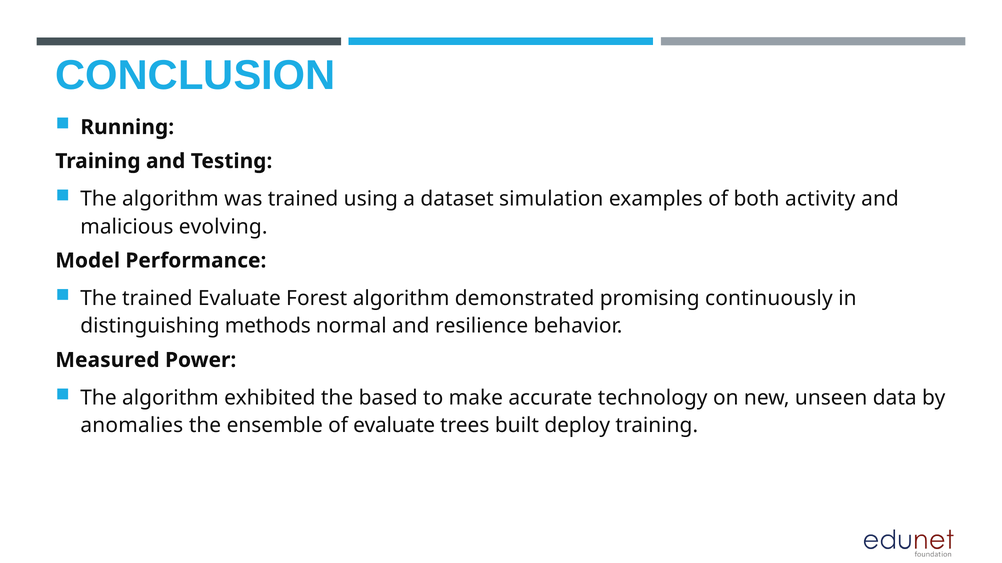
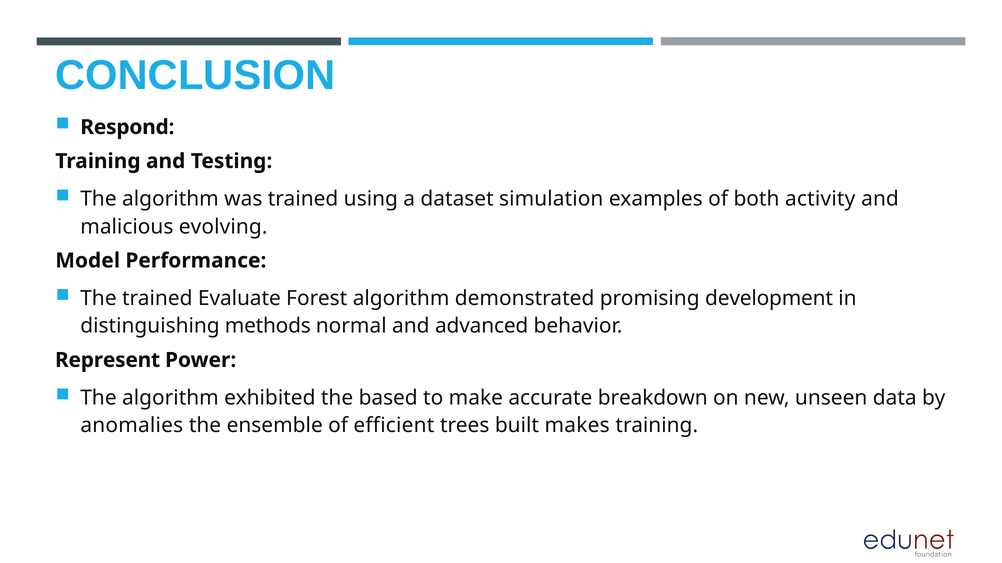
Running: Running -> Respond
continuously: continuously -> development
resilience: resilience -> advanced
Measured: Measured -> Represent
technology: technology -> breakdown
of evaluate: evaluate -> efficient
deploy: deploy -> makes
